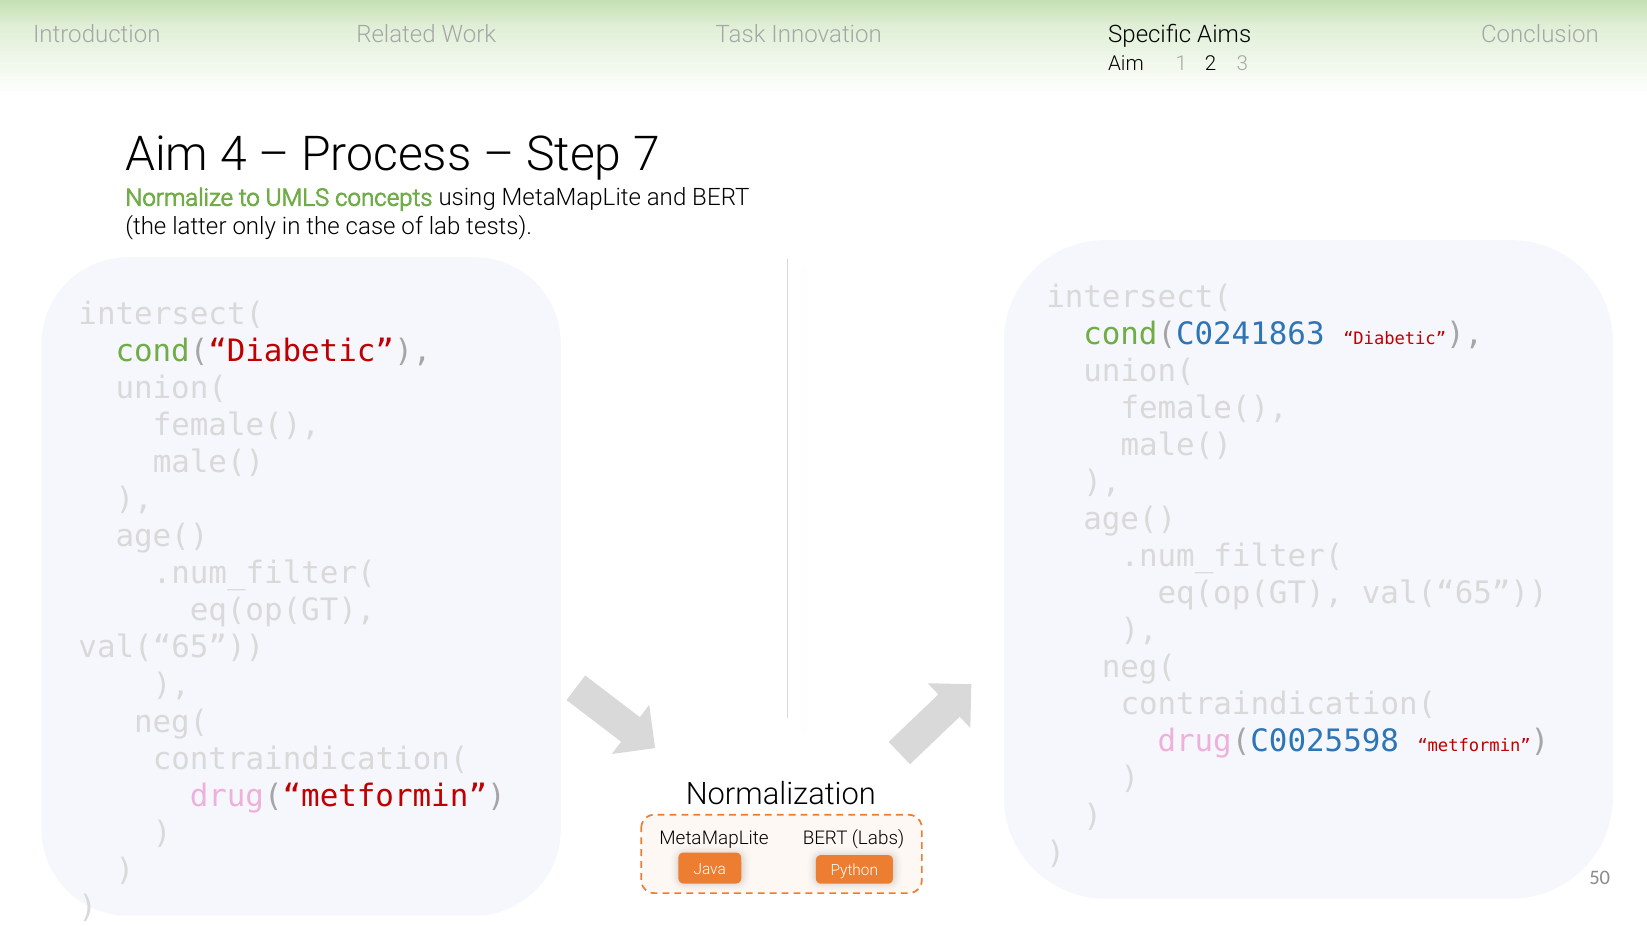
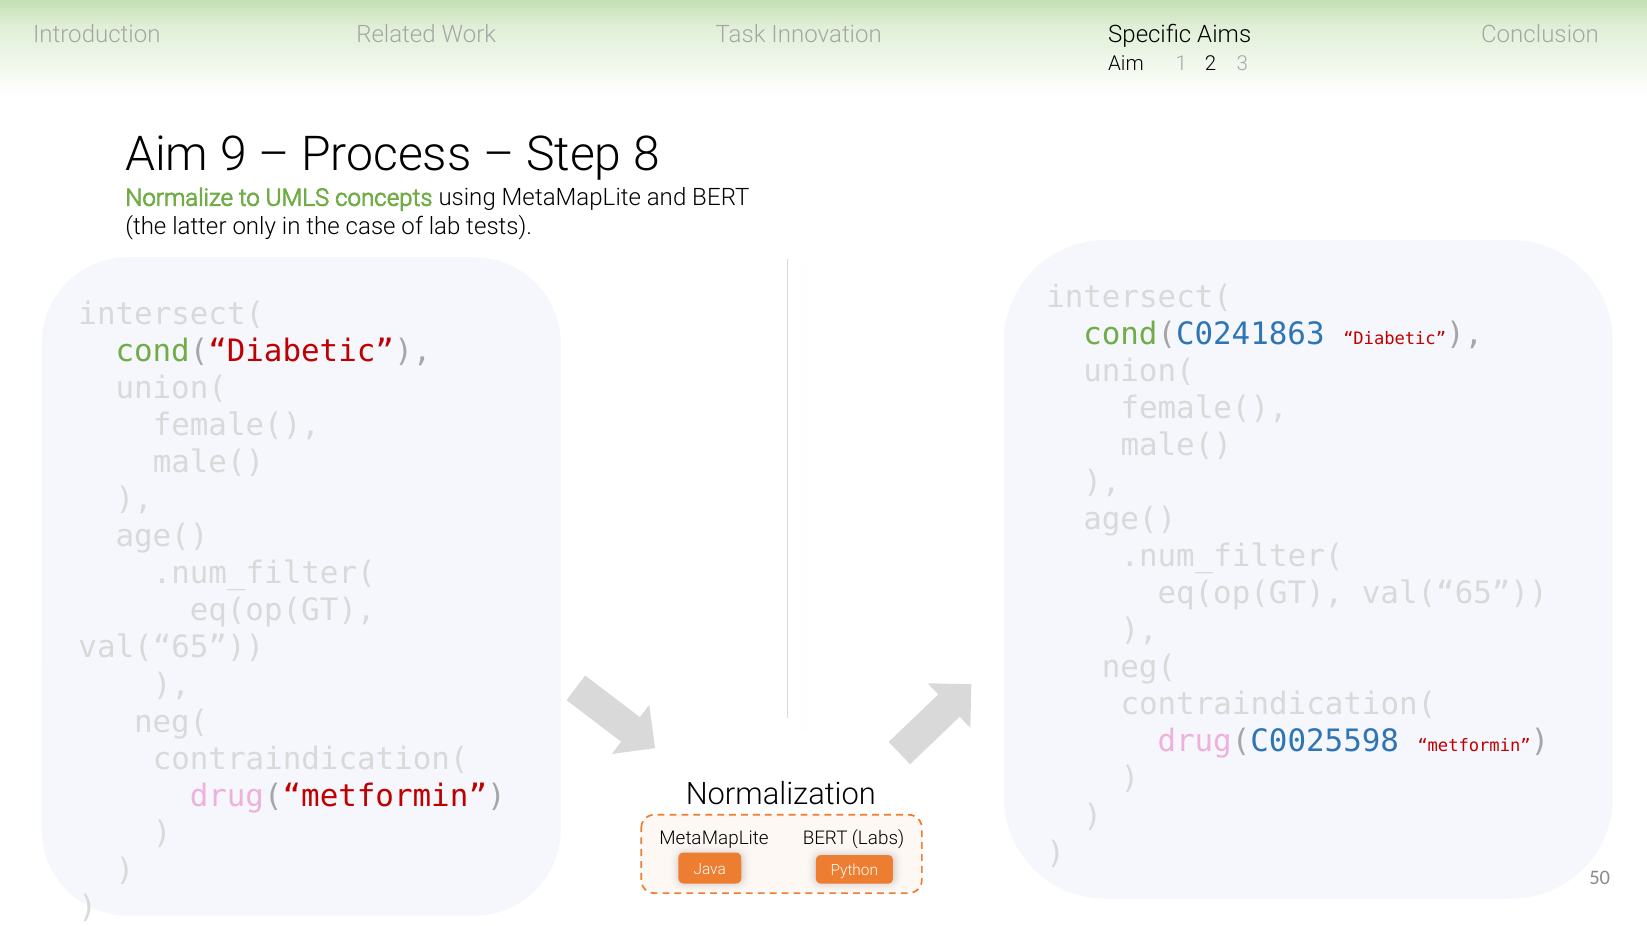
4: 4 -> 9
7: 7 -> 8
